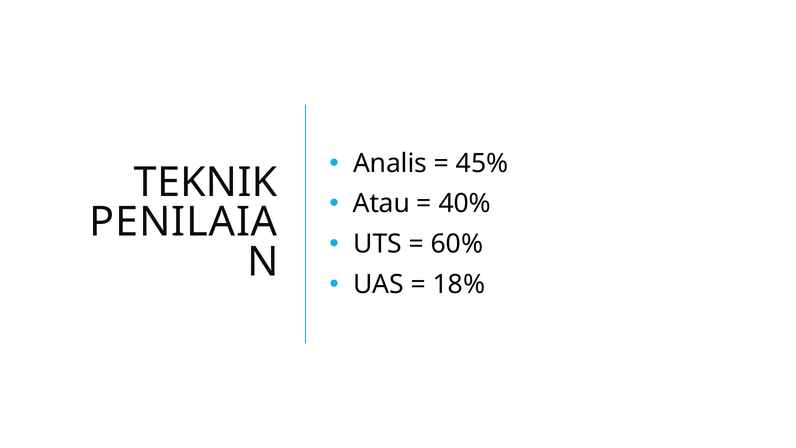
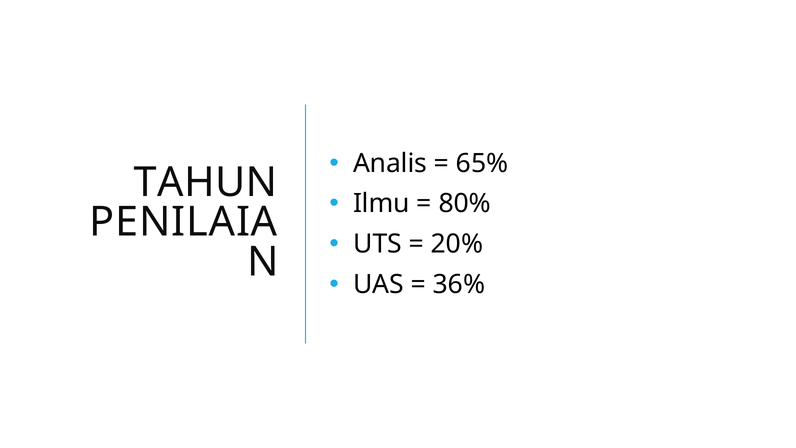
45%: 45% -> 65%
TEKNIK: TEKNIK -> TAHUN
Atau: Atau -> Ilmu
40%: 40% -> 80%
60%: 60% -> 20%
18%: 18% -> 36%
